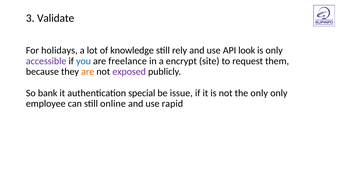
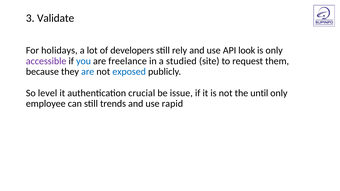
knowledge: knowledge -> developers
encrypt: encrypt -> studied
are at (88, 72) colour: orange -> blue
exposed colour: purple -> blue
bank: bank -> level
special: special -> crucial
the only: only -> until
online: online -> trends
